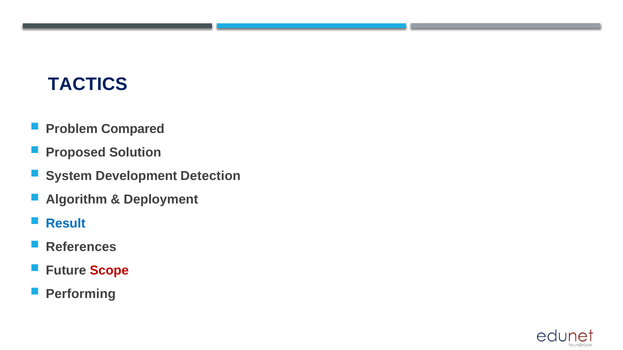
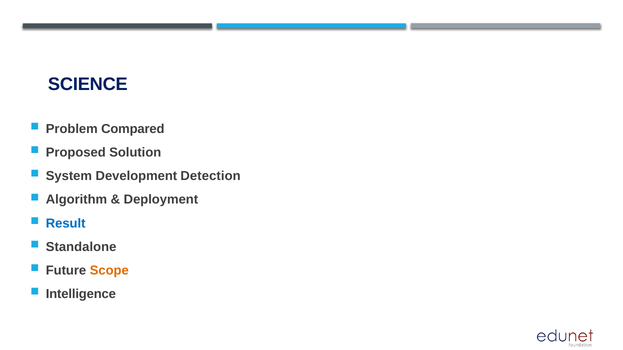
TACTICS: TACTICS -> SCIENCE
References: References -> Standalone
Scope colour: red -> orange
Performing: Performing -> Intelligence
